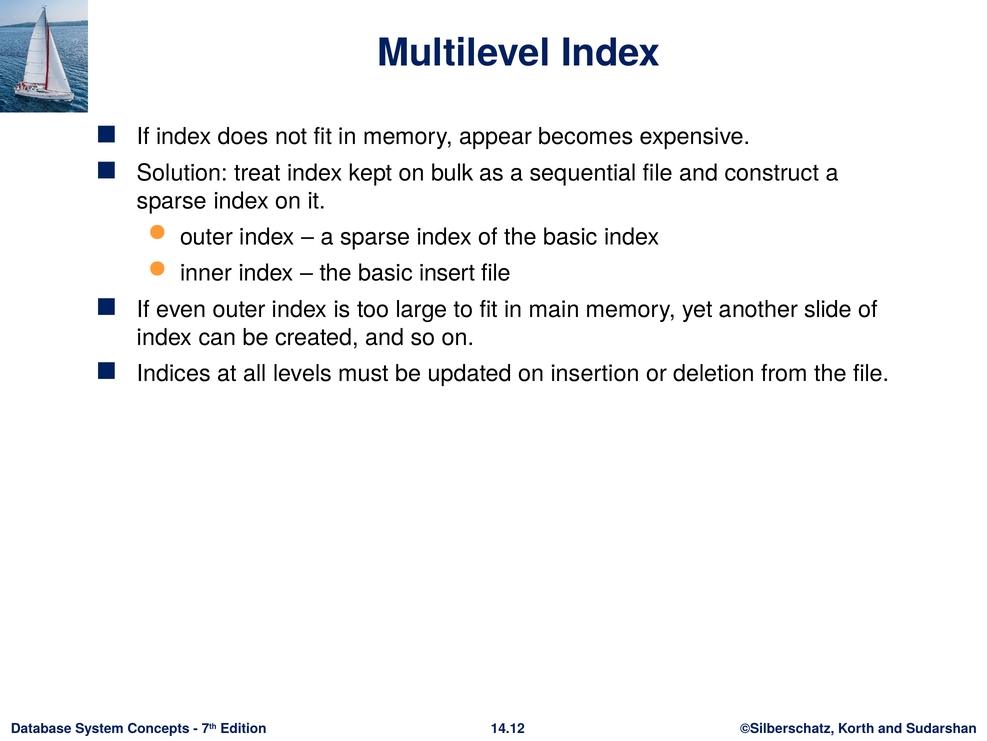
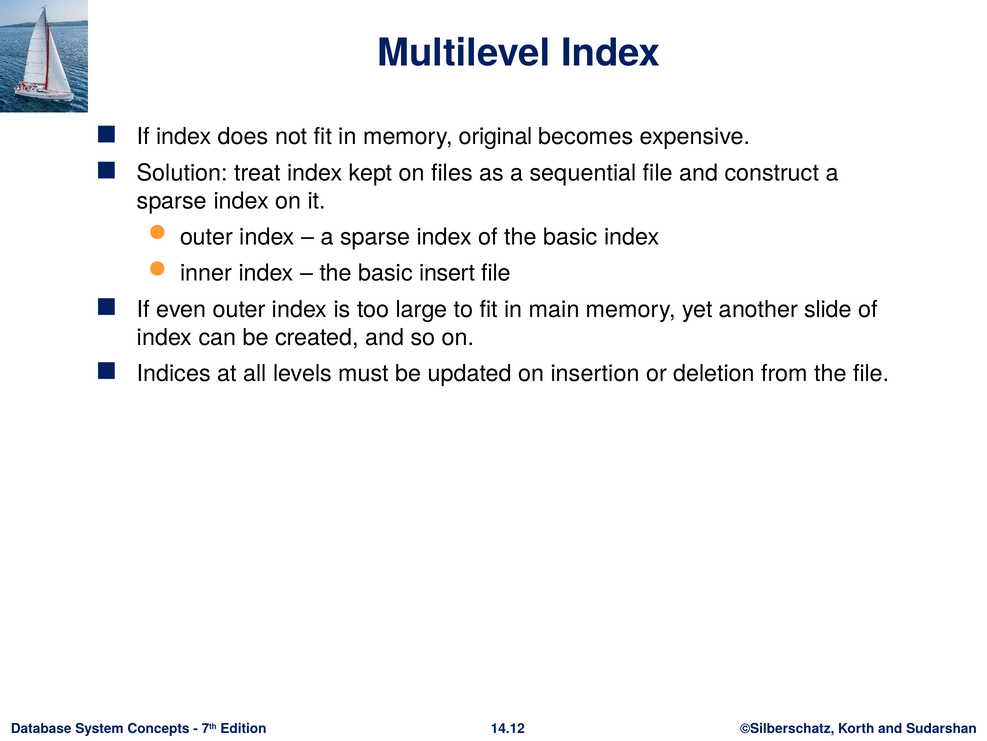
appear: appear -> original
bulk: bulk -> files
